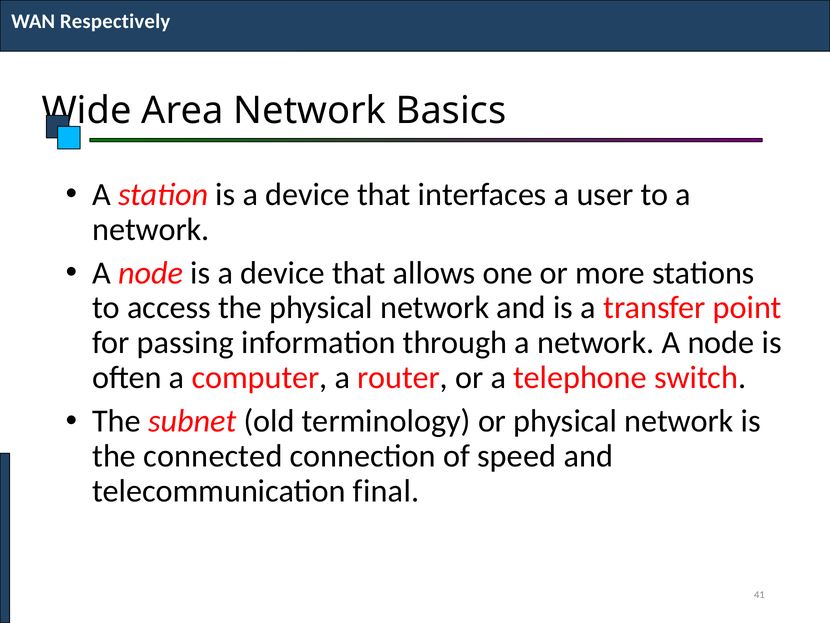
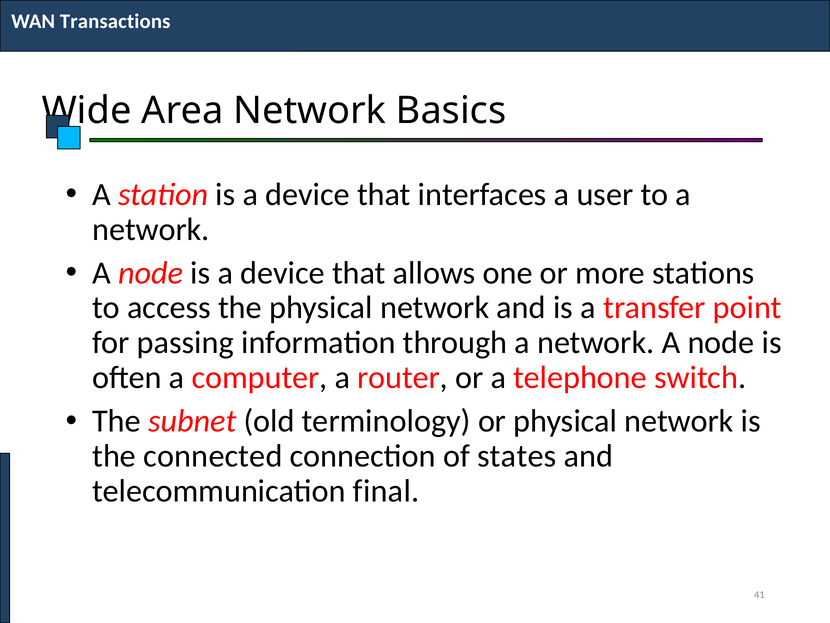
Respectively: Respectively -> Transactions
speed: speed -> states
